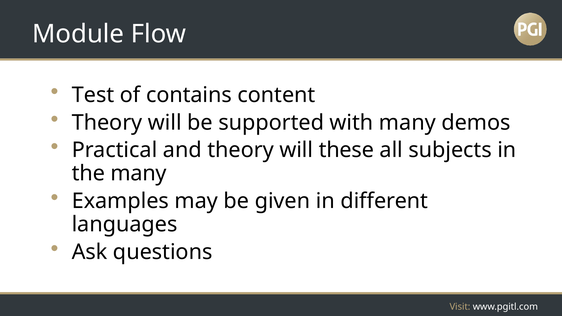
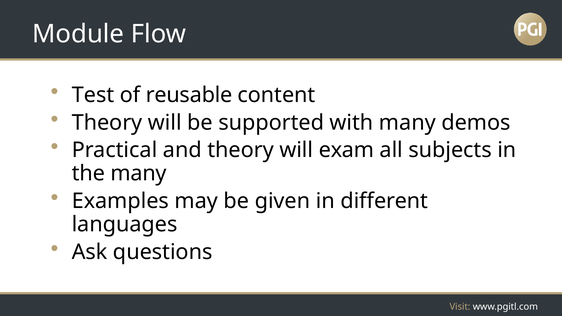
contains: contains -> reusable
these: these -> exam
